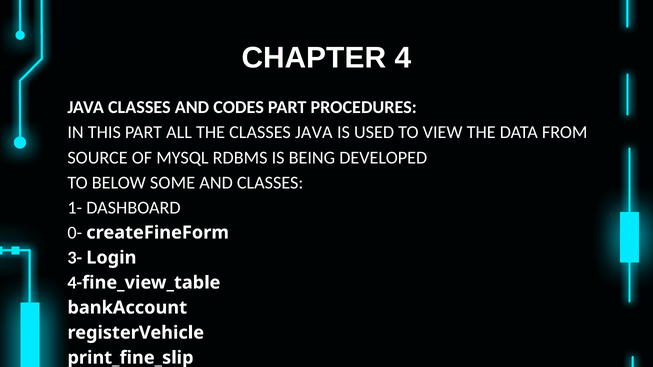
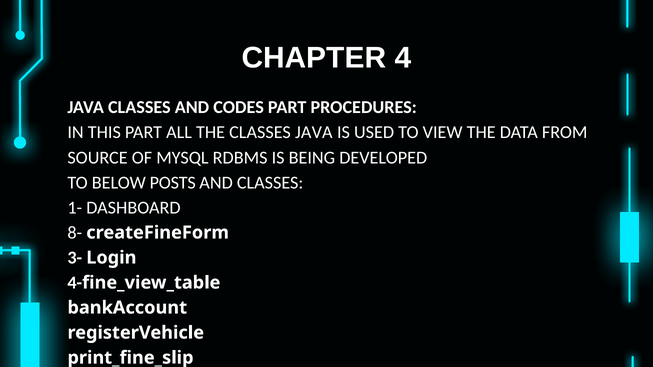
SOME: SOME -> POSTS
0-: 0- -> 8-
